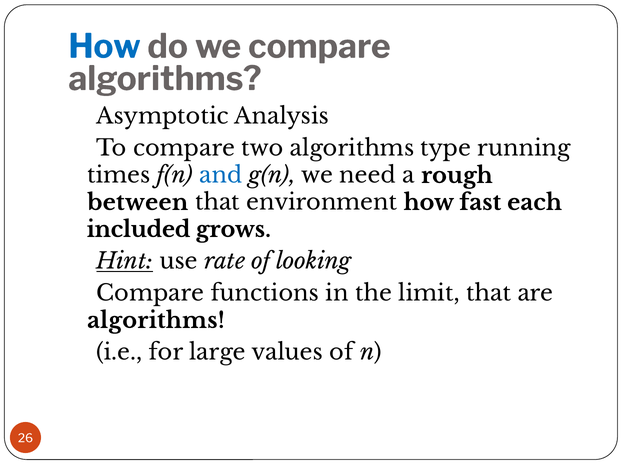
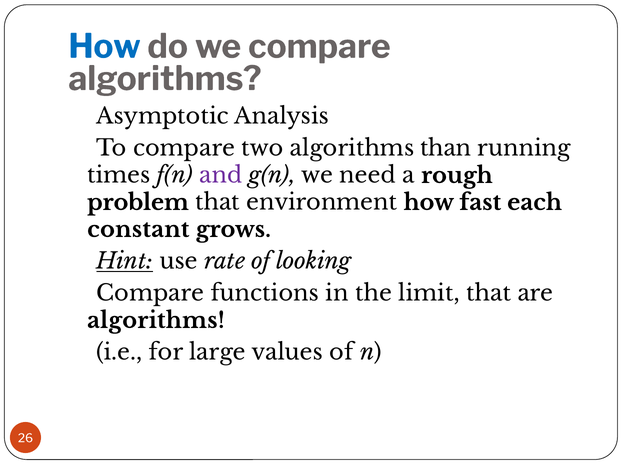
type: type -> than
and colour: blue -> purple
between: between -> problem
included: included -> constant
